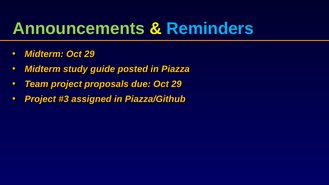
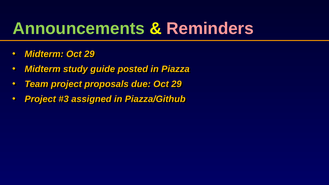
Reminders colour: light blue -> pink
